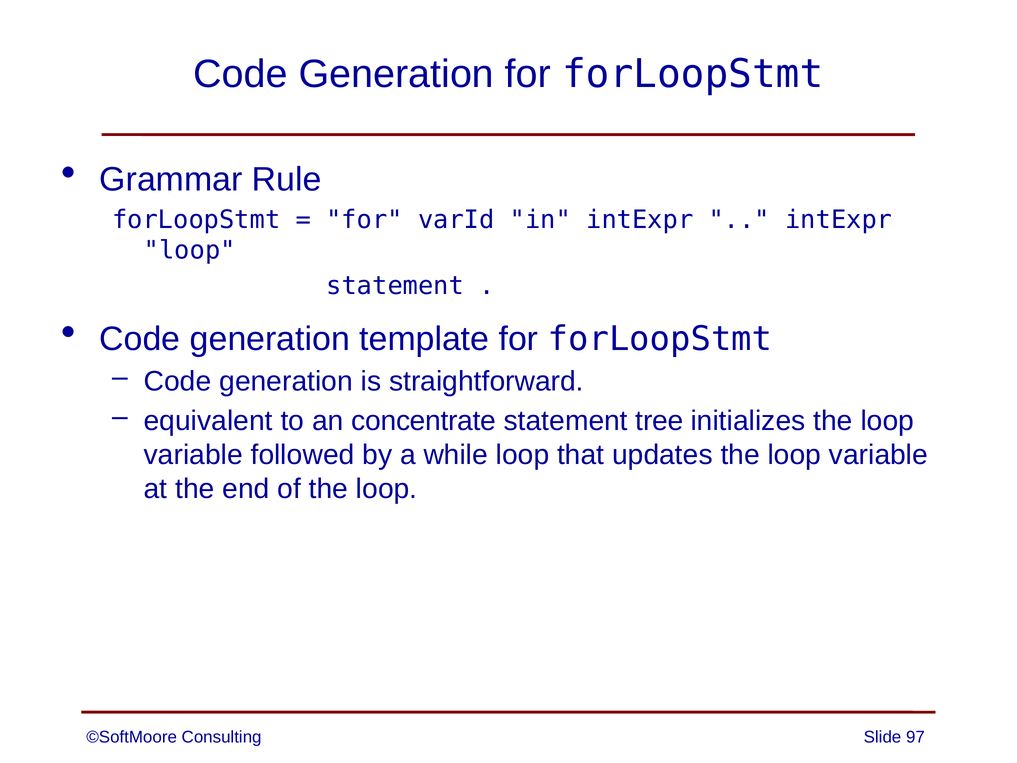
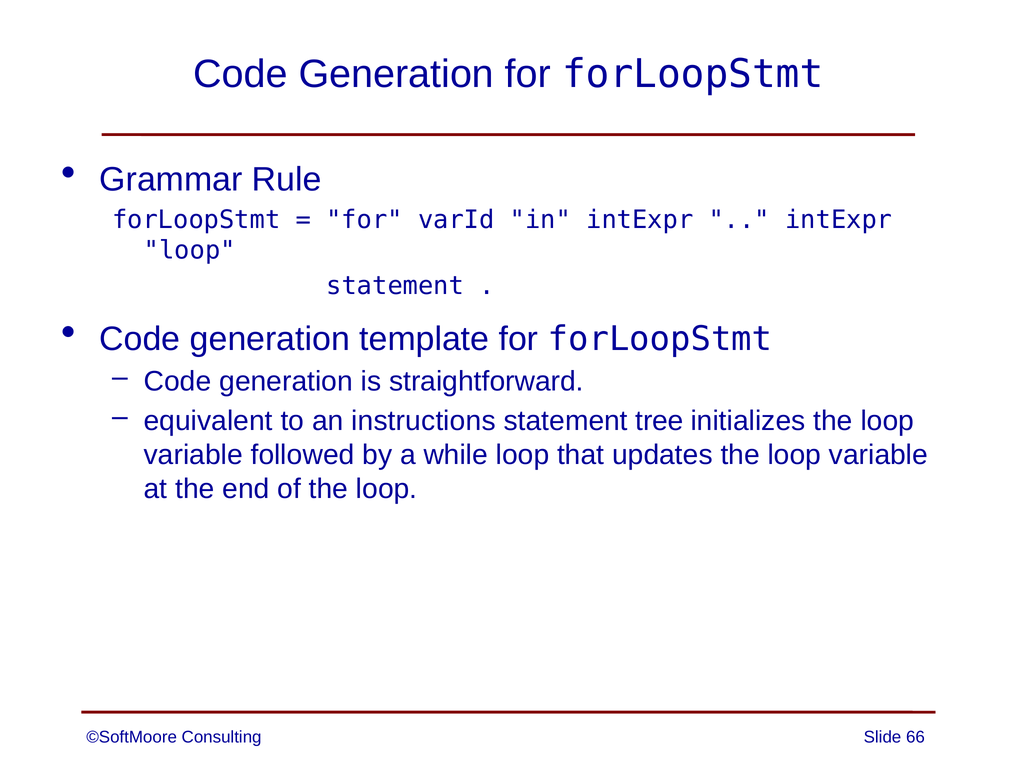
concentrate: concentrate -> instructions
97: 97 -> 66
